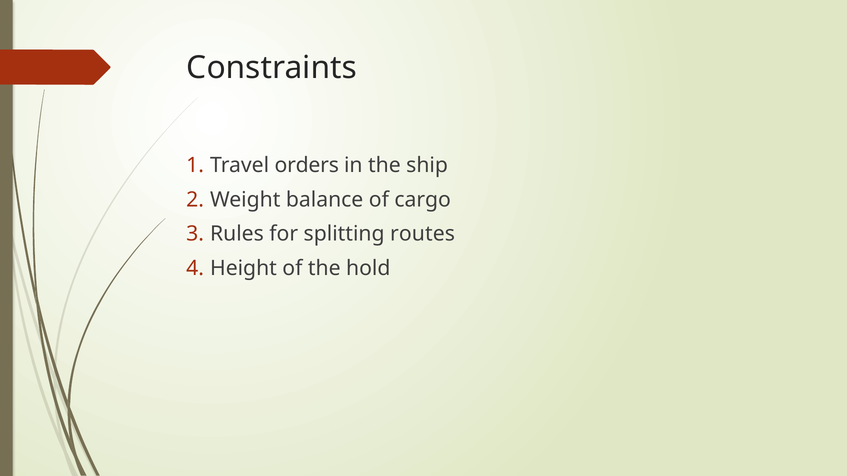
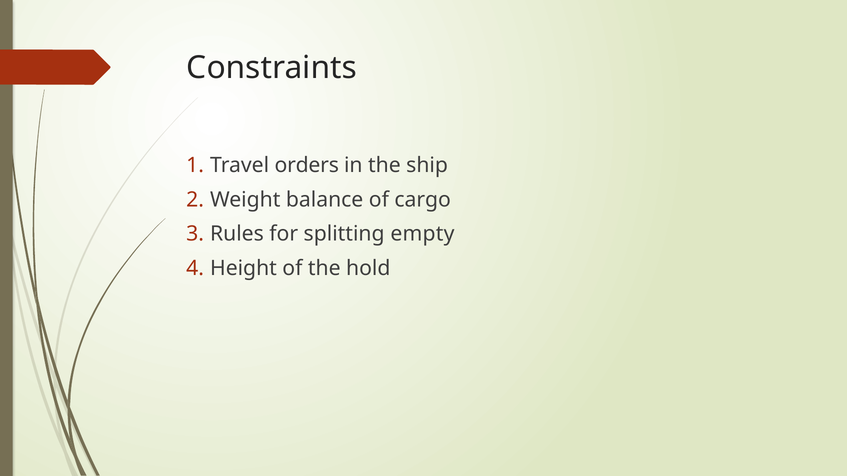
routes: routes -> empty
